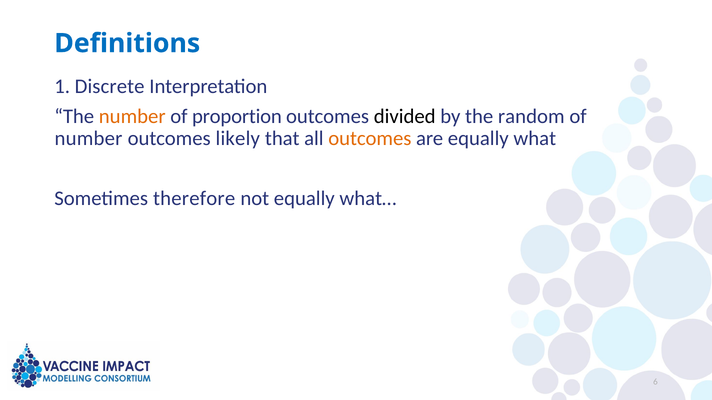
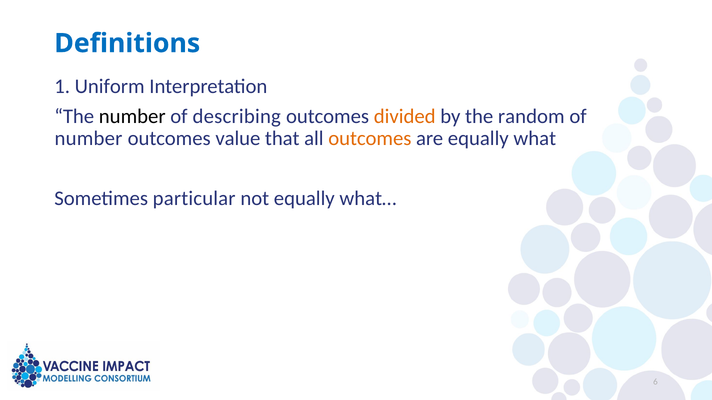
Discrete: Discrete -> Uniform
number at (132, 116) colour: orange -> black
proportion: proportion -> describing
divided colour: black -> orange
likely: likely -> value
therefore: therefore -> particular
